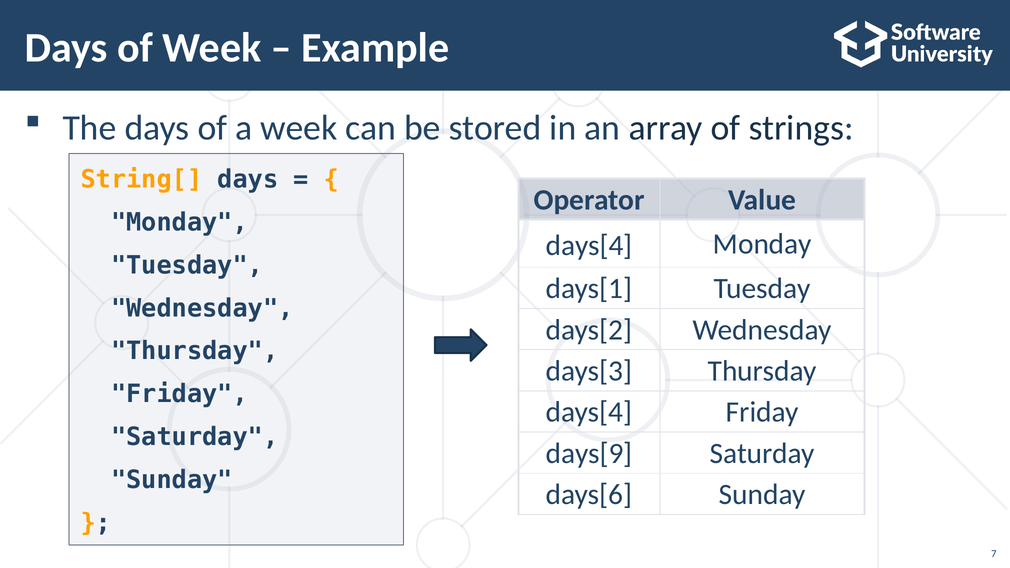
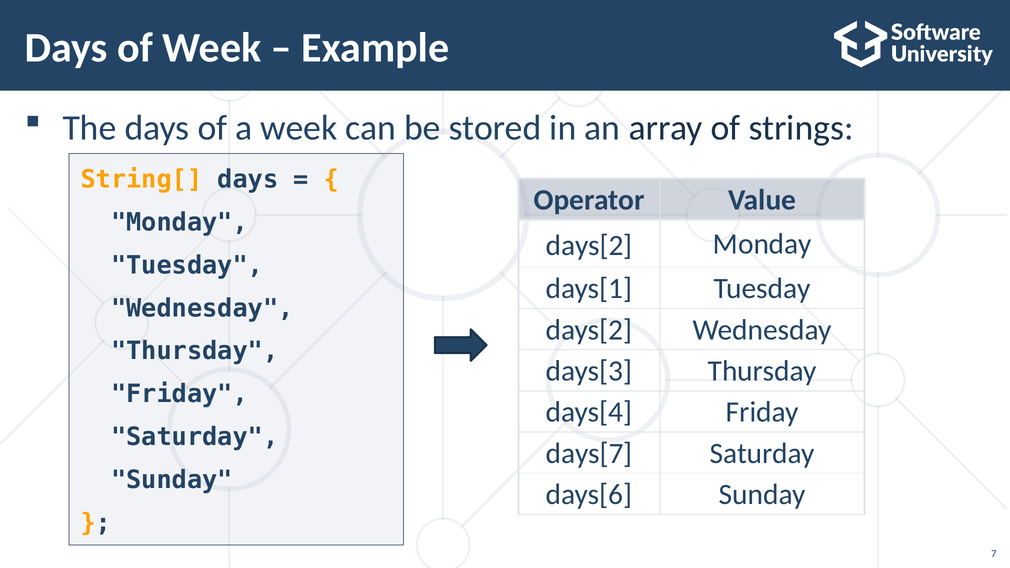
days[4 at (589, 246): days[4 -> days[2
days[9: days[9 -> days[7
